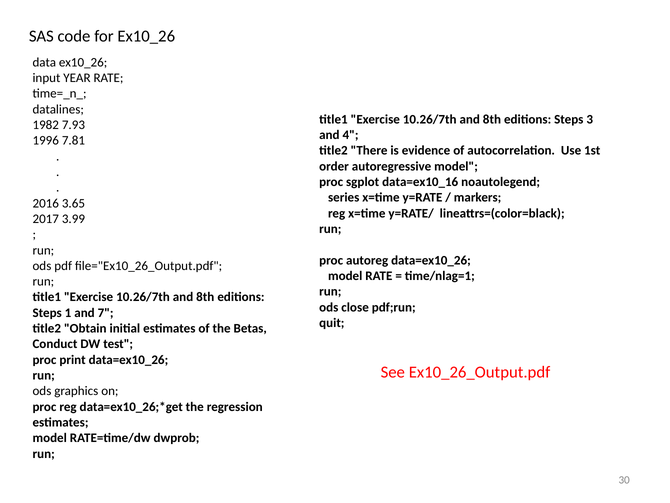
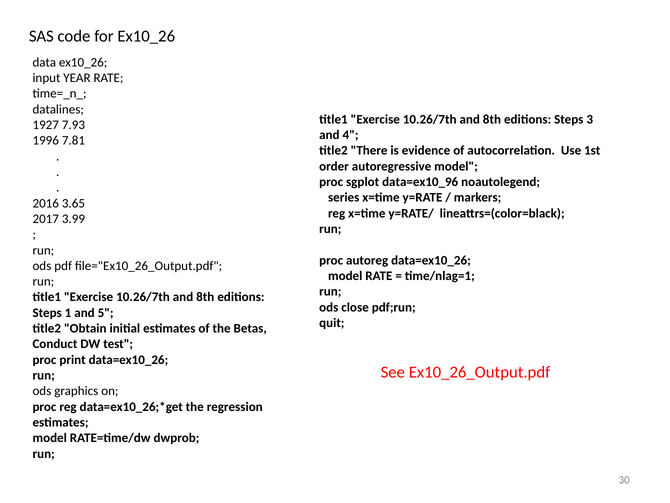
1982: 1982 -> 1927
data=ex10_16: data=ex10_16 -> data=ex10_96
7: 7 -> 5
